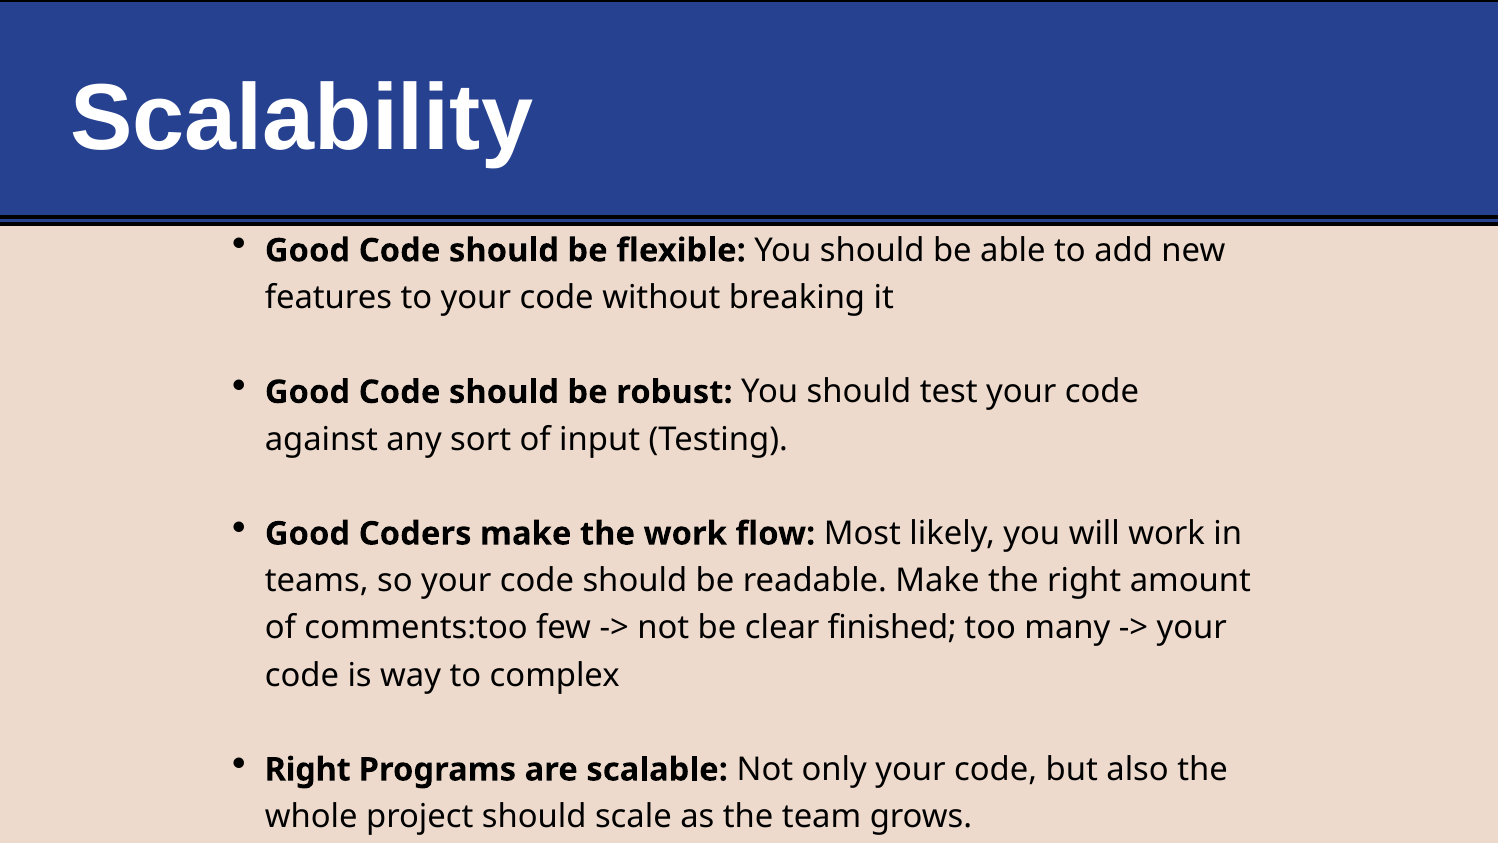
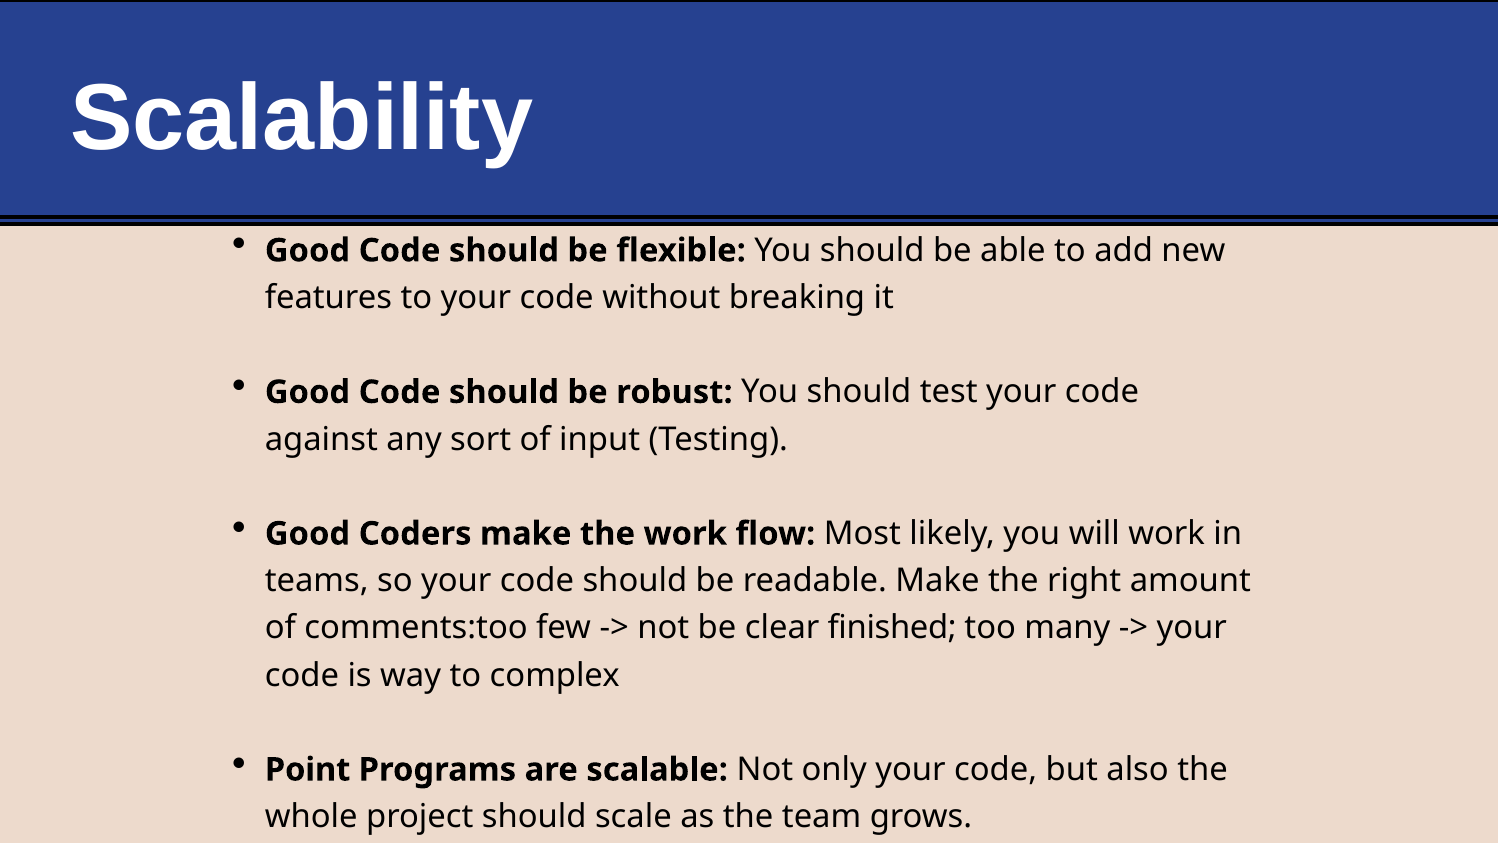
Right at (308, 769): Right -> Point
